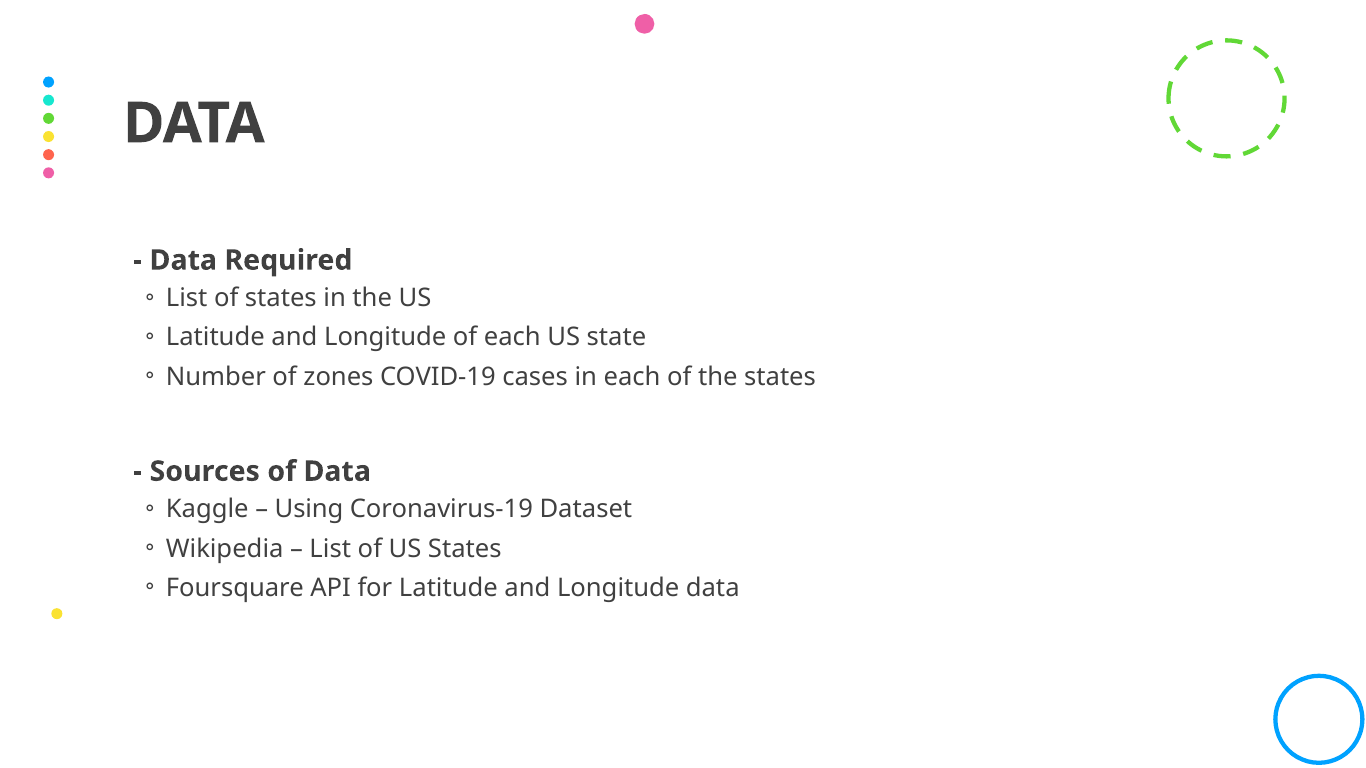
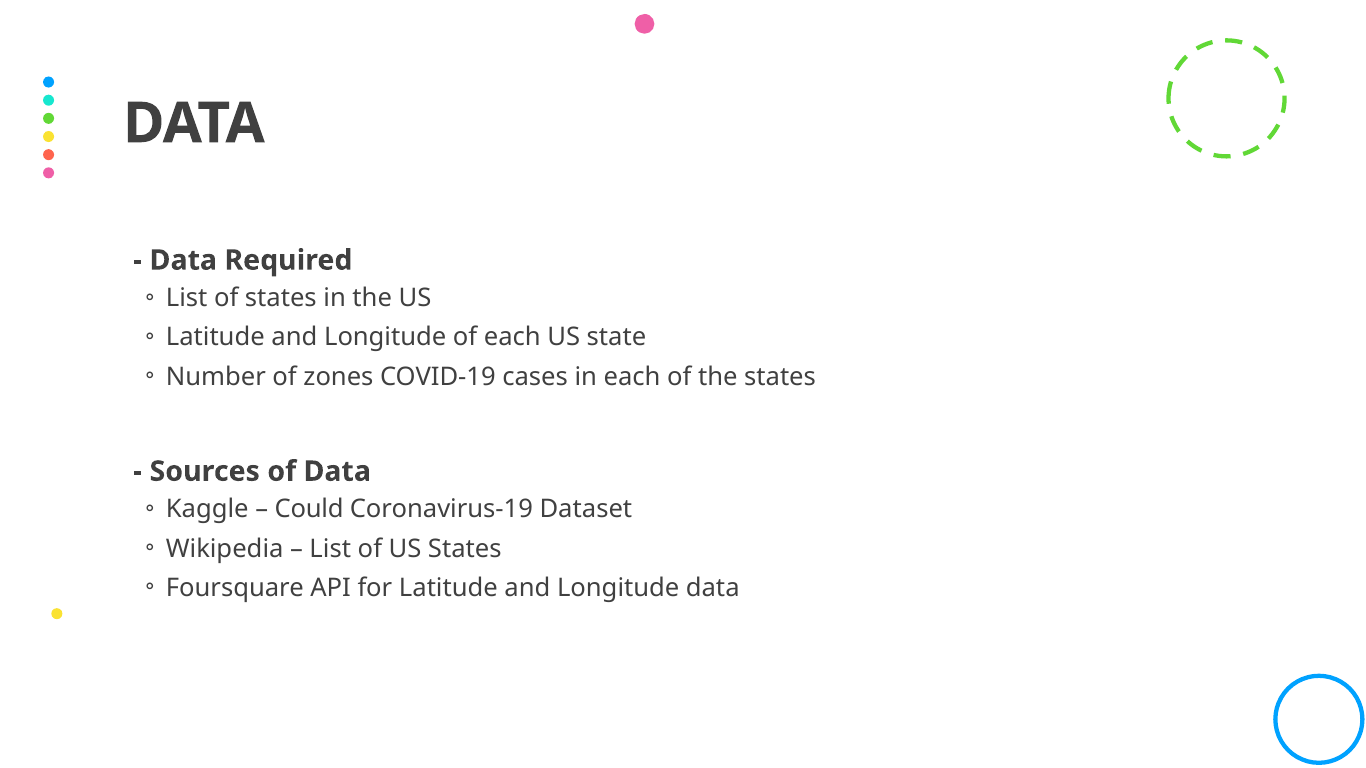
Using: Using -> Could
